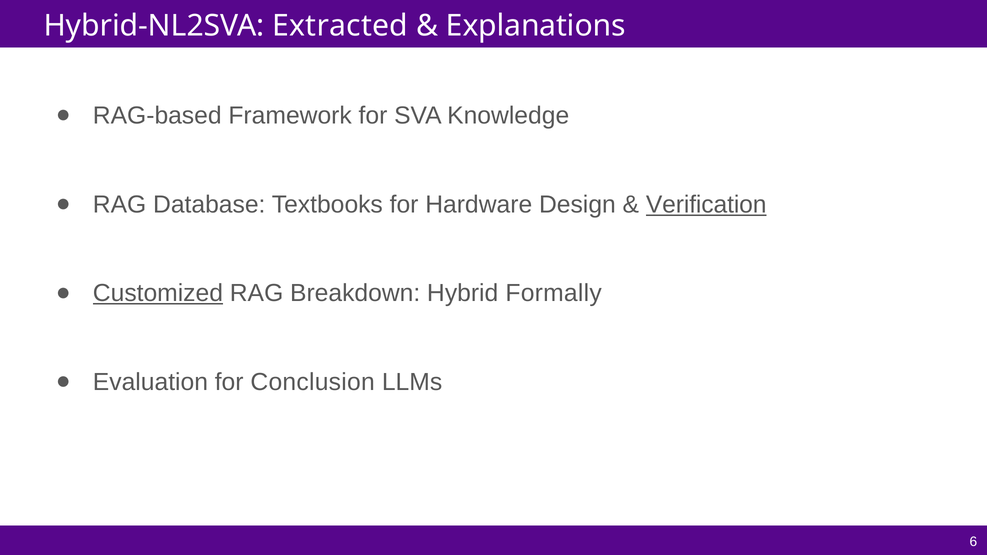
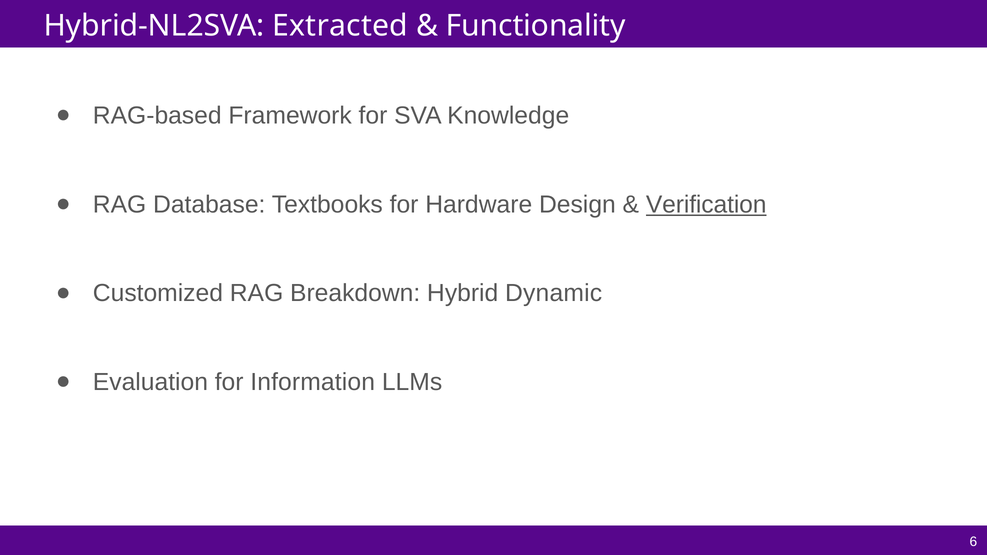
Explanations: Explanations -> Functionality
Customized underline: present -> none
Formally: Formally -> Dynamic
Conclusion: Conclusion -> Information
